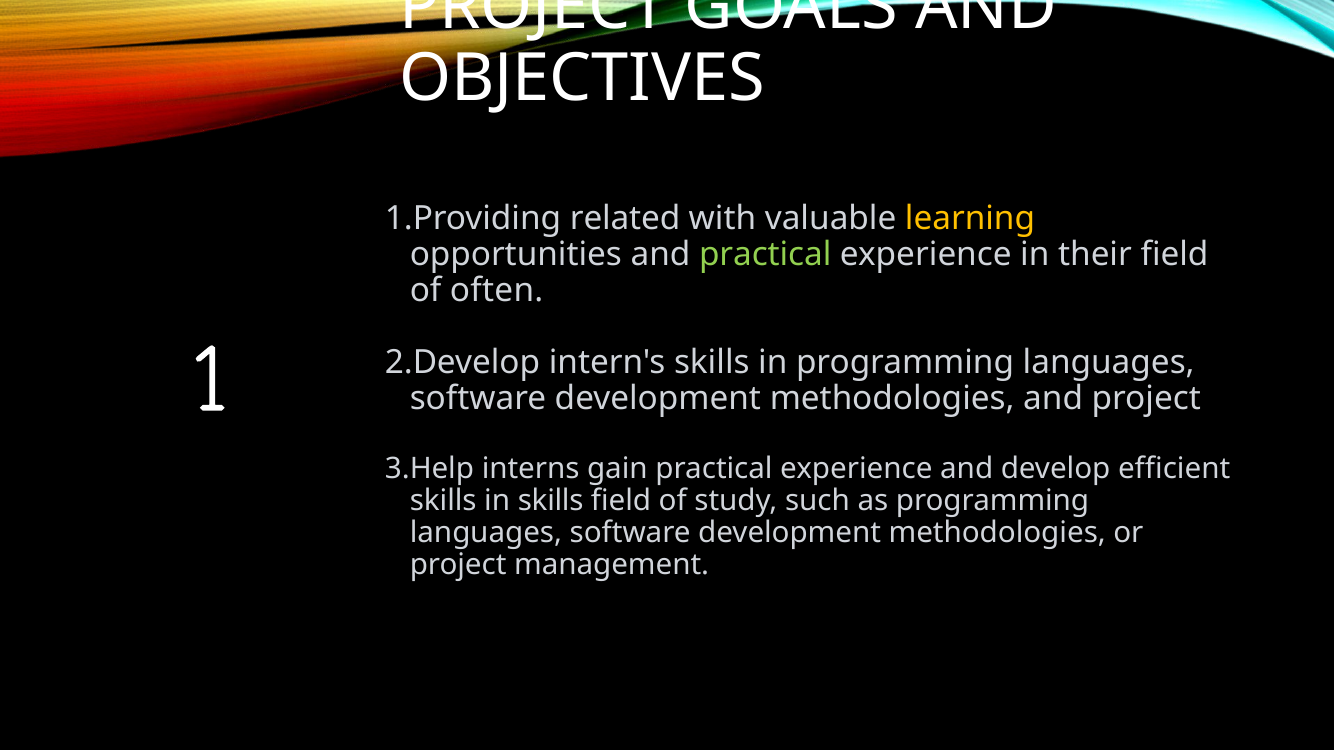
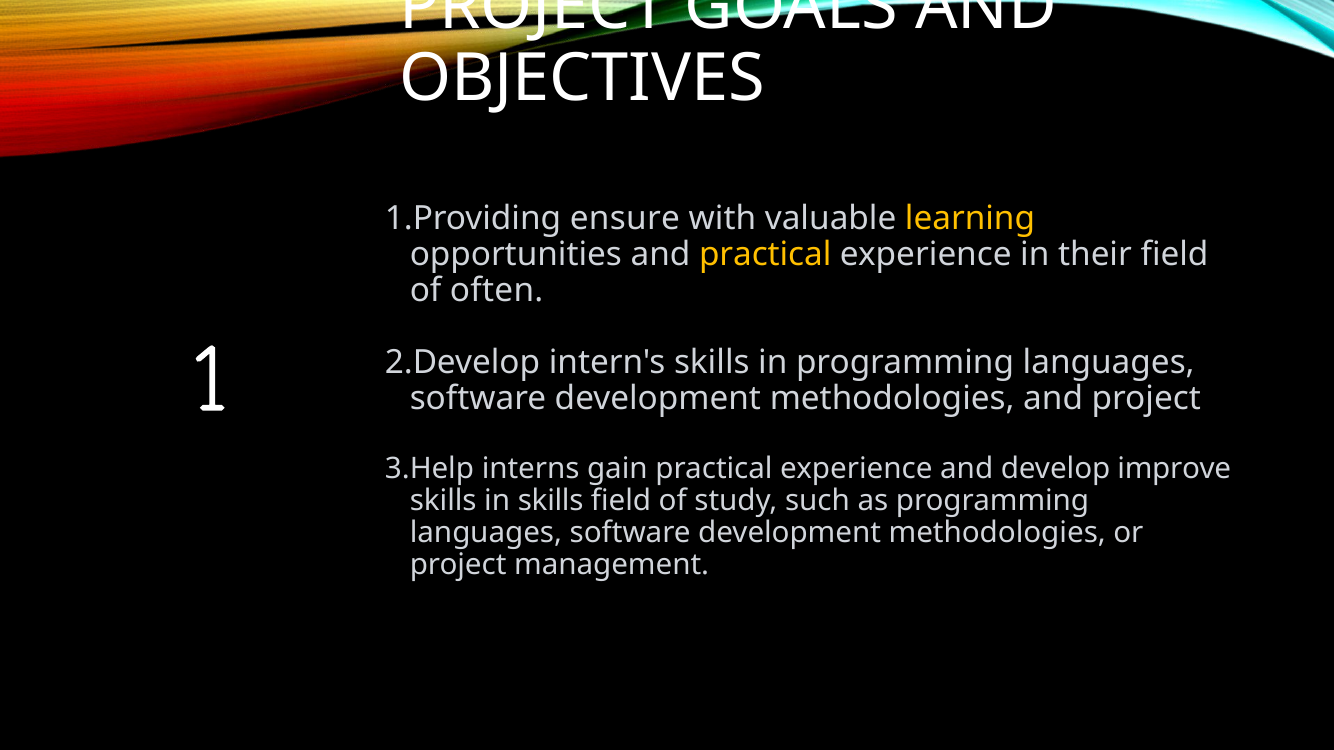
related: related -> ensure
practical at (765, 255) colour: light green -> yellow
efficient: efficient -> improve
